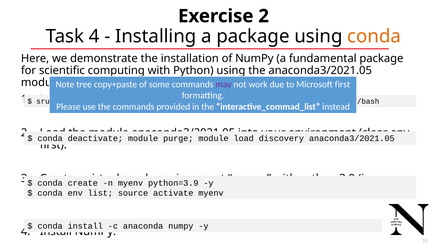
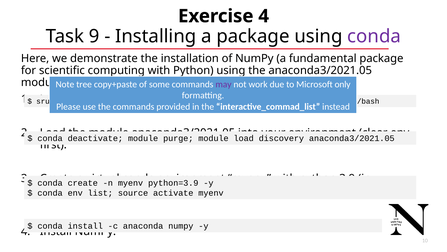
Exercise 2: 2 -> 4
Task 4: 4 -> 9
conda at (374, 36) colour: orange -> purple
Microsoft first: first -> only
